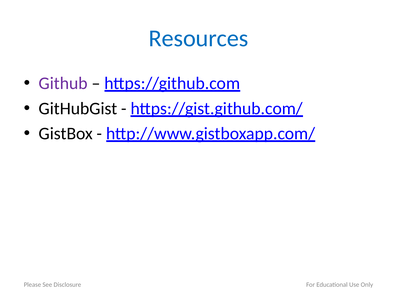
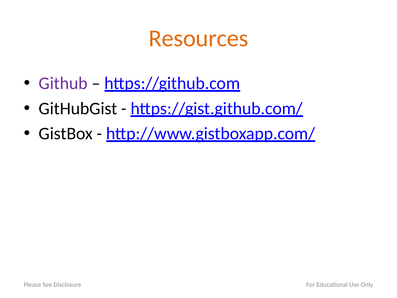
Resources colour: blue -> orange
